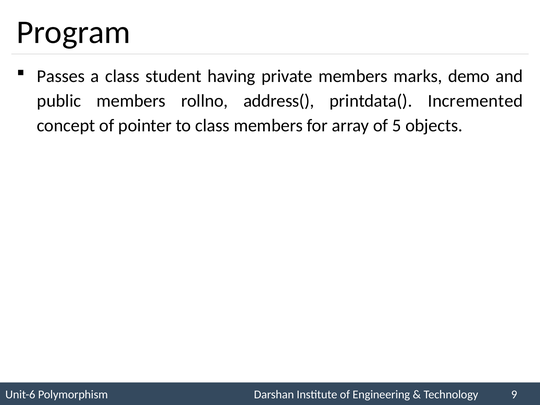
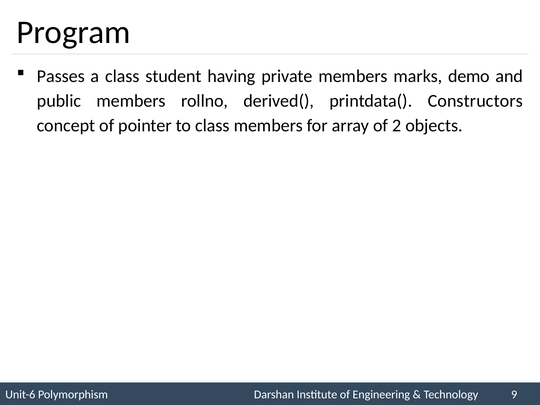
address(: address( -> derived(
Incremented: Incremented -> Constructors
5: 5 -> 2
